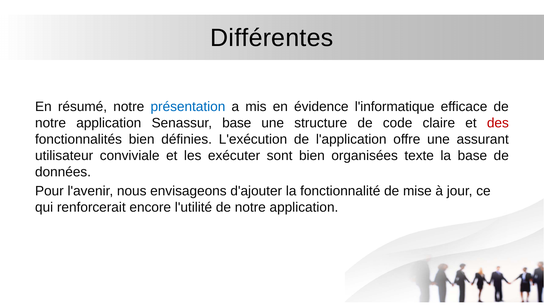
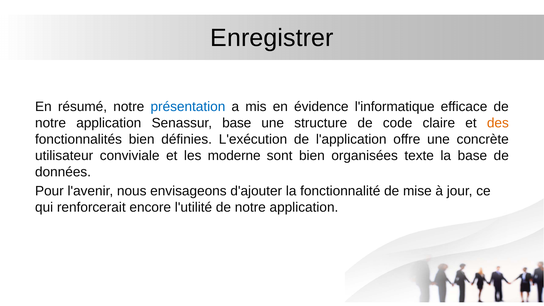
Différentes: Différentes -> Enregistrer
des colour: red -> orange
assurant: assurant -> concrète
exécuter: exécuter -> moderne
